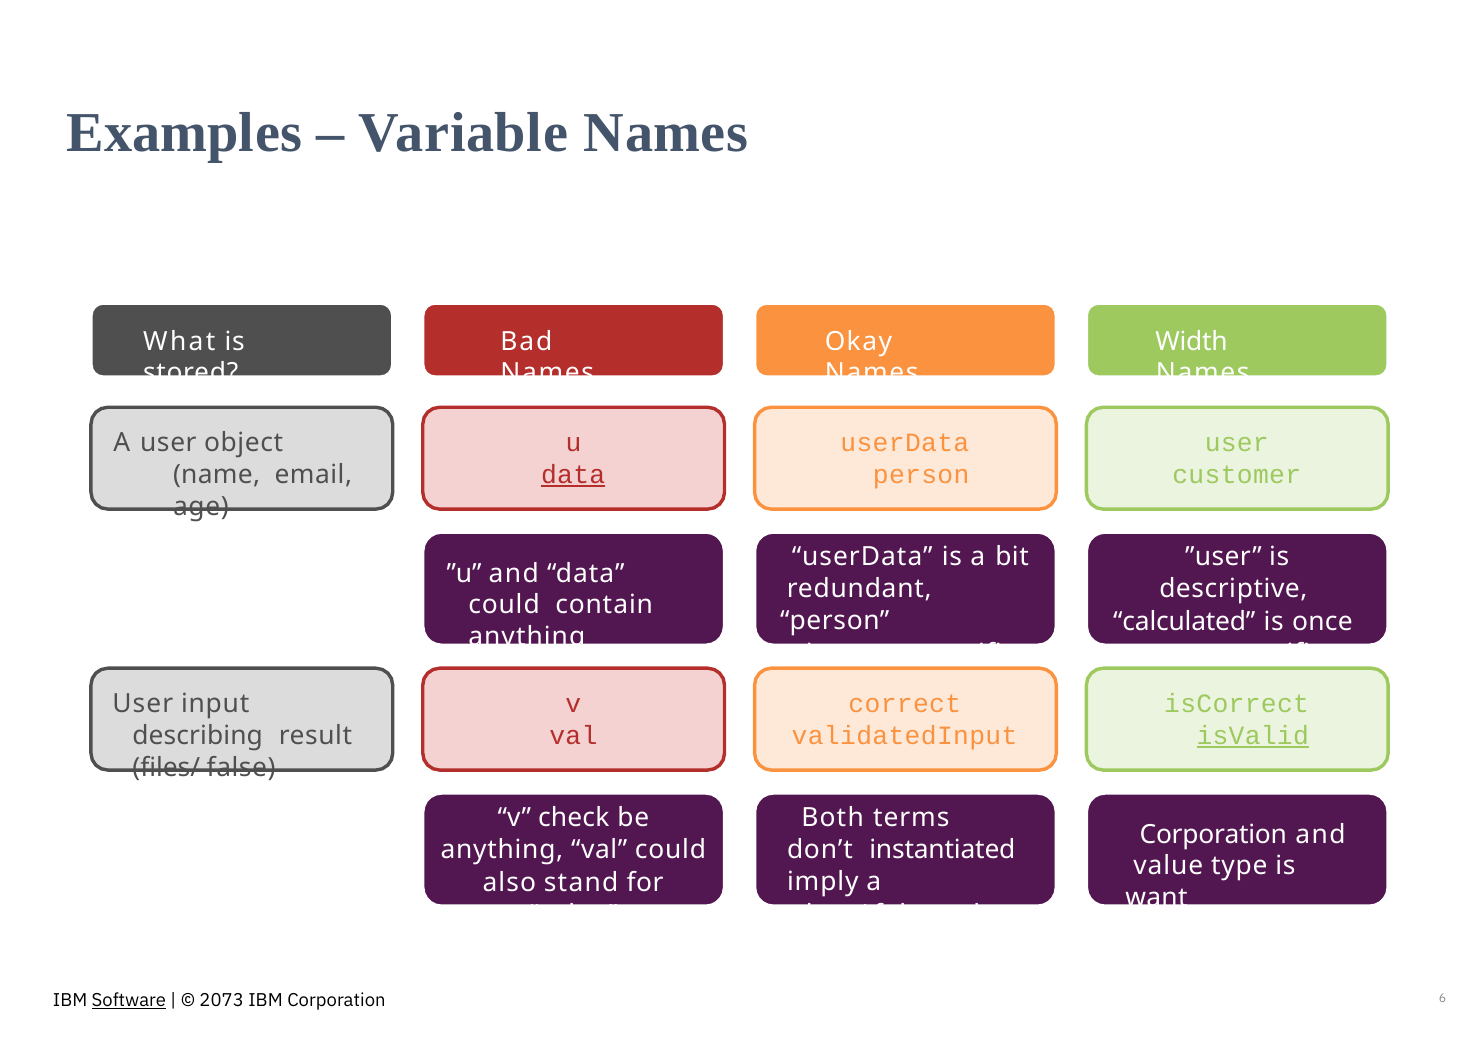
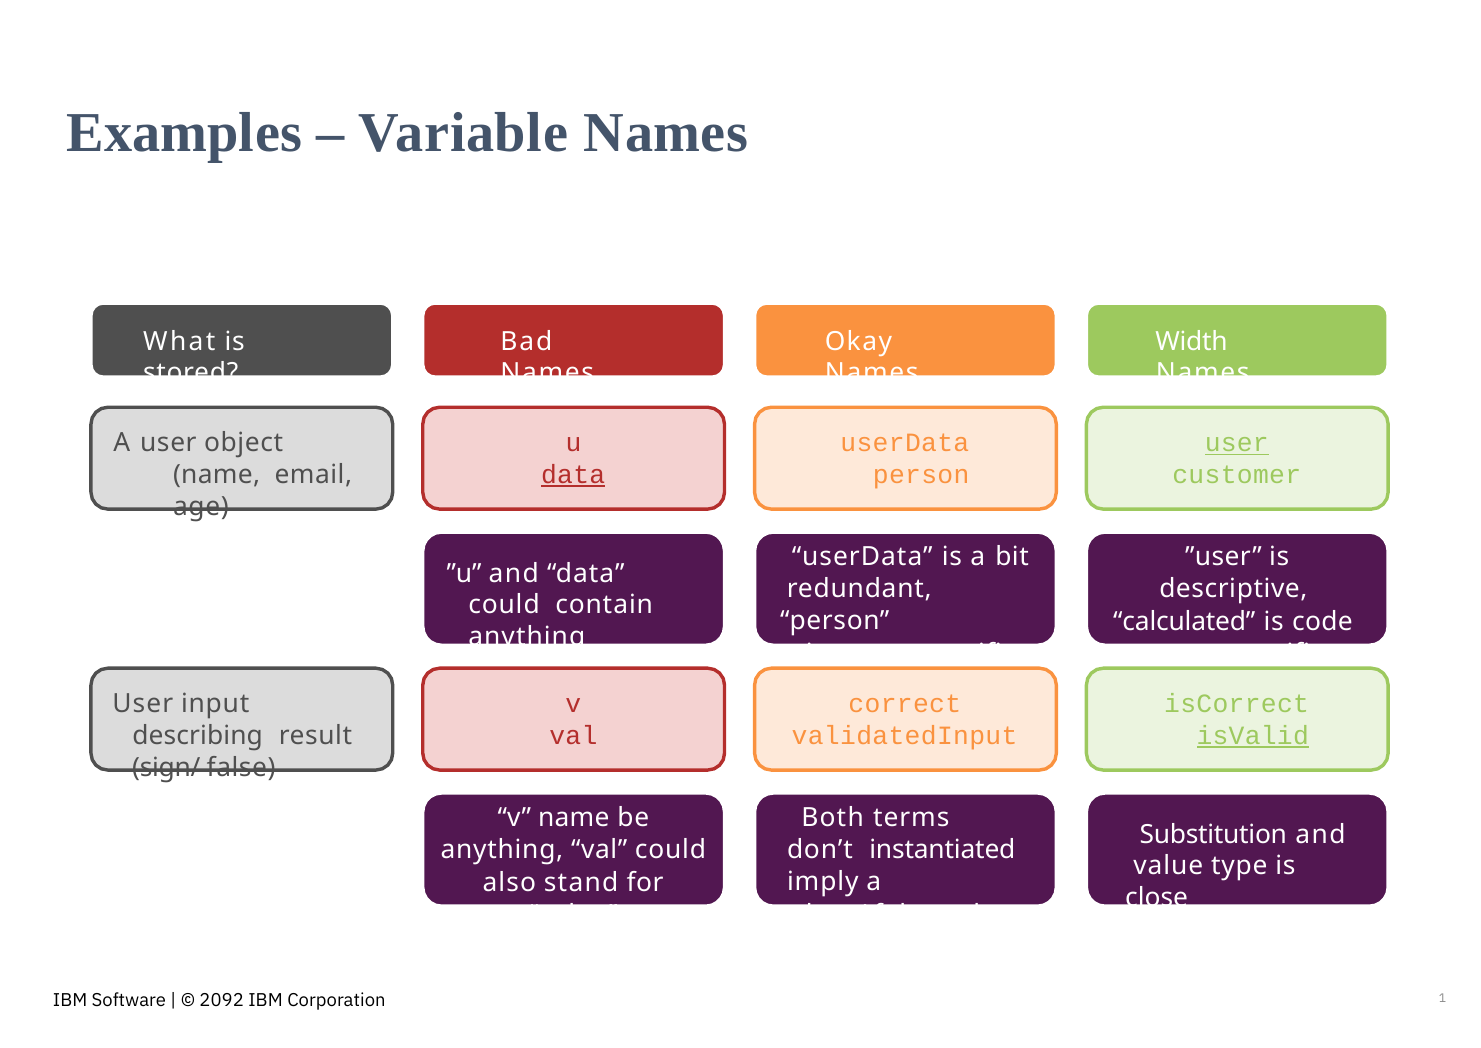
user at (1237, 443) underline: none -> present
once: once -> code
files/: files/ -> sign/
v check: check -> name
Corporation at (1213, 834): Corporation -> Substitution
want: want -> close
Software underline: present -> none
2073: 2073 -> 2092
6: 6 -> 1
